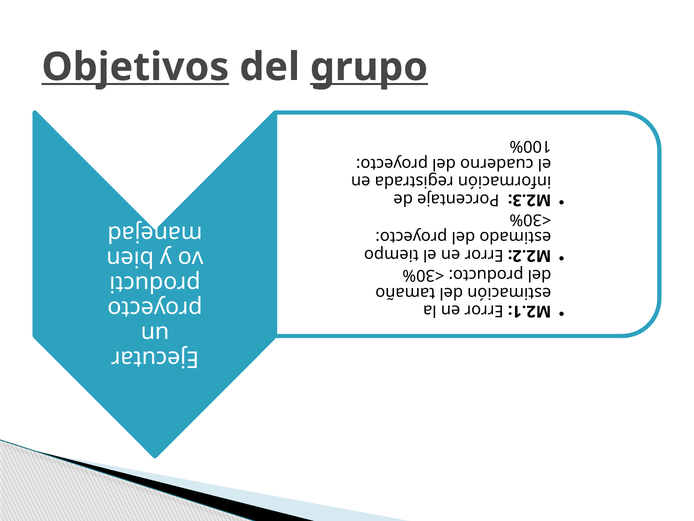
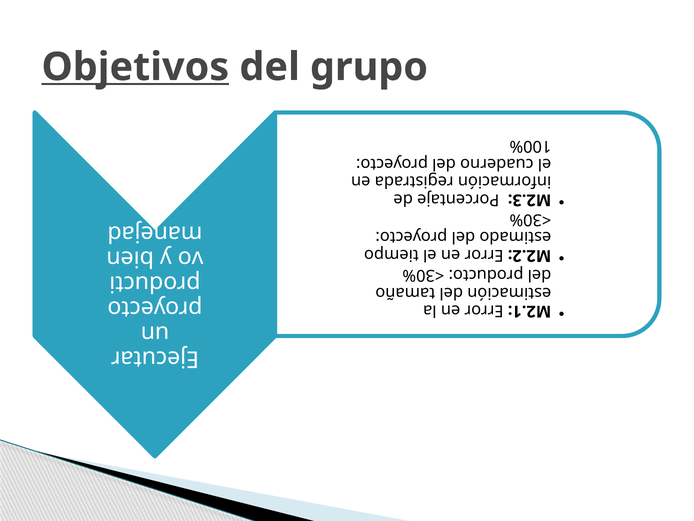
grupo underline: present -> none
